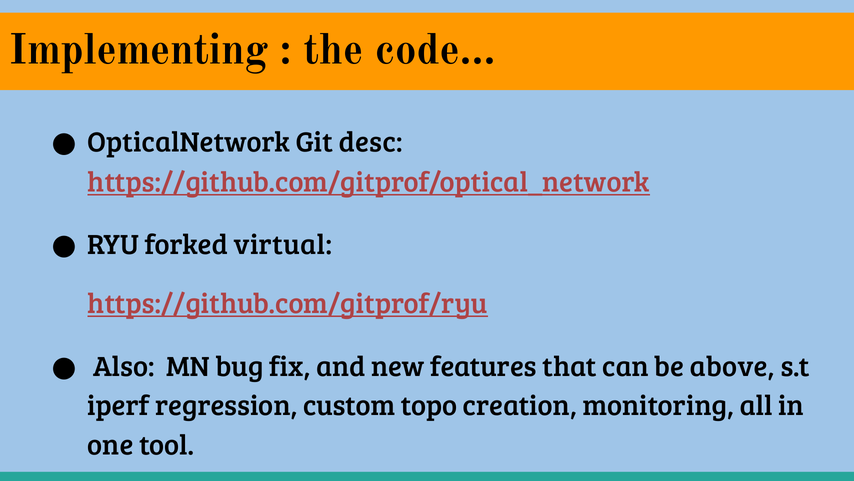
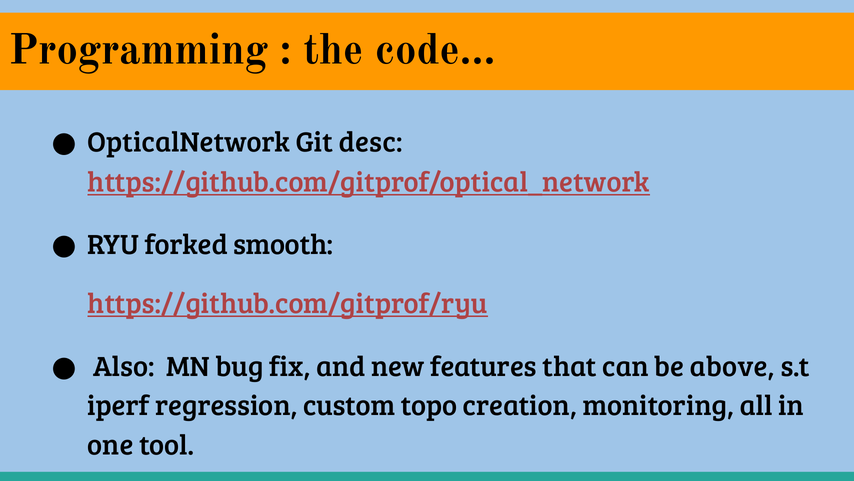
Implementing: Implementing -> Programming
virtual: virtual -> smooth
